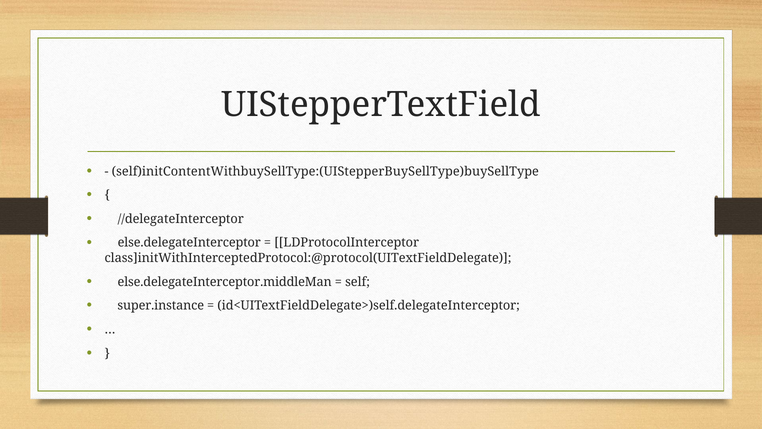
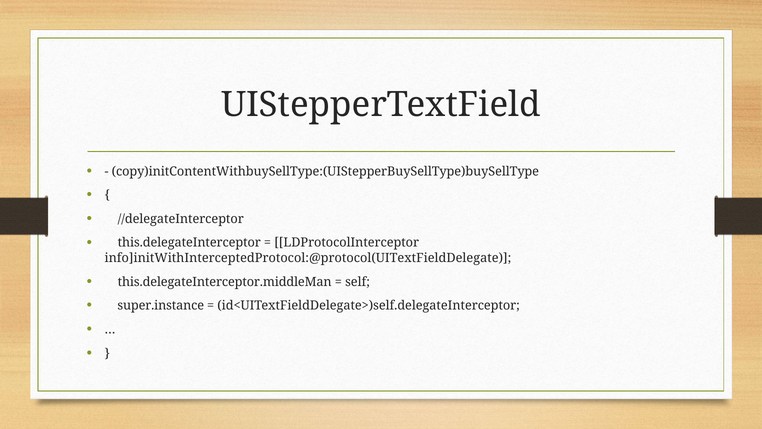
self)initContentWithbuySellType:(UIStepperBuySellType)buySellType: self)initContentWithbuySellType:(UIStepperBuySellType)buySellType -> copy)initContentWithbuySellType:(UIStepperBuySellType)buySellType
else.delegateInterceptor: else.delegateInterceptor -> this.delegateInterceptor
class]initWithInterceptedProtocol:@protocol(UITextFieldDelegate: class]initWithInterceptedProtocol:@protocol(UITextFieldDelegate -> info]initWithInterceptedProtocol:@protocol(UITextFieldDelegate
else.delegateInterceptor.middleMan: else.delegateInterceptor.middleMan -> this.delegateInterceptor.middleMan
